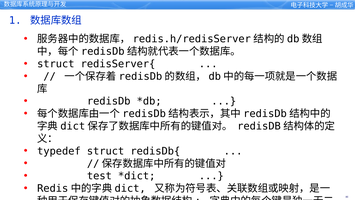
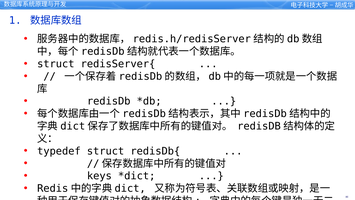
test: test -> keys
